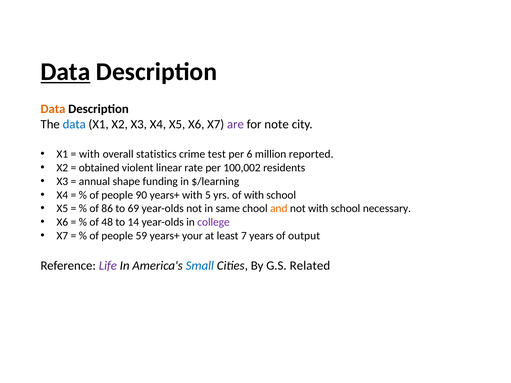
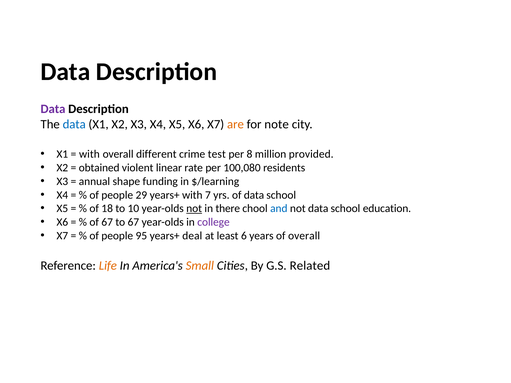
Data at (65, 72) underline: present -> none
Data at (53, 109) colour: orange -> purple
are colour: purple -> orange
statistics: statistics -> different
6: 6 -> 8
reported: reported -> provided
100,002: 100,002 -> 100,080
90: 90 -> 29
5: 5 -> 7
of with: with -> data
86: 86 -> 18
69: 69 -> 10
not at (194, 209) underline: none -> present
same: same -> there
and colour: orange -> blue
not with: with -> data
necessary: necessary -> education
of 48: 48 -> 67
to 14: 14 -> 67
59: 59 -> 95
your: your -> deal
7: 7 -> 6
of output: output -> overall
Life colour: purple -> orange
Small colour: blue -> orange
